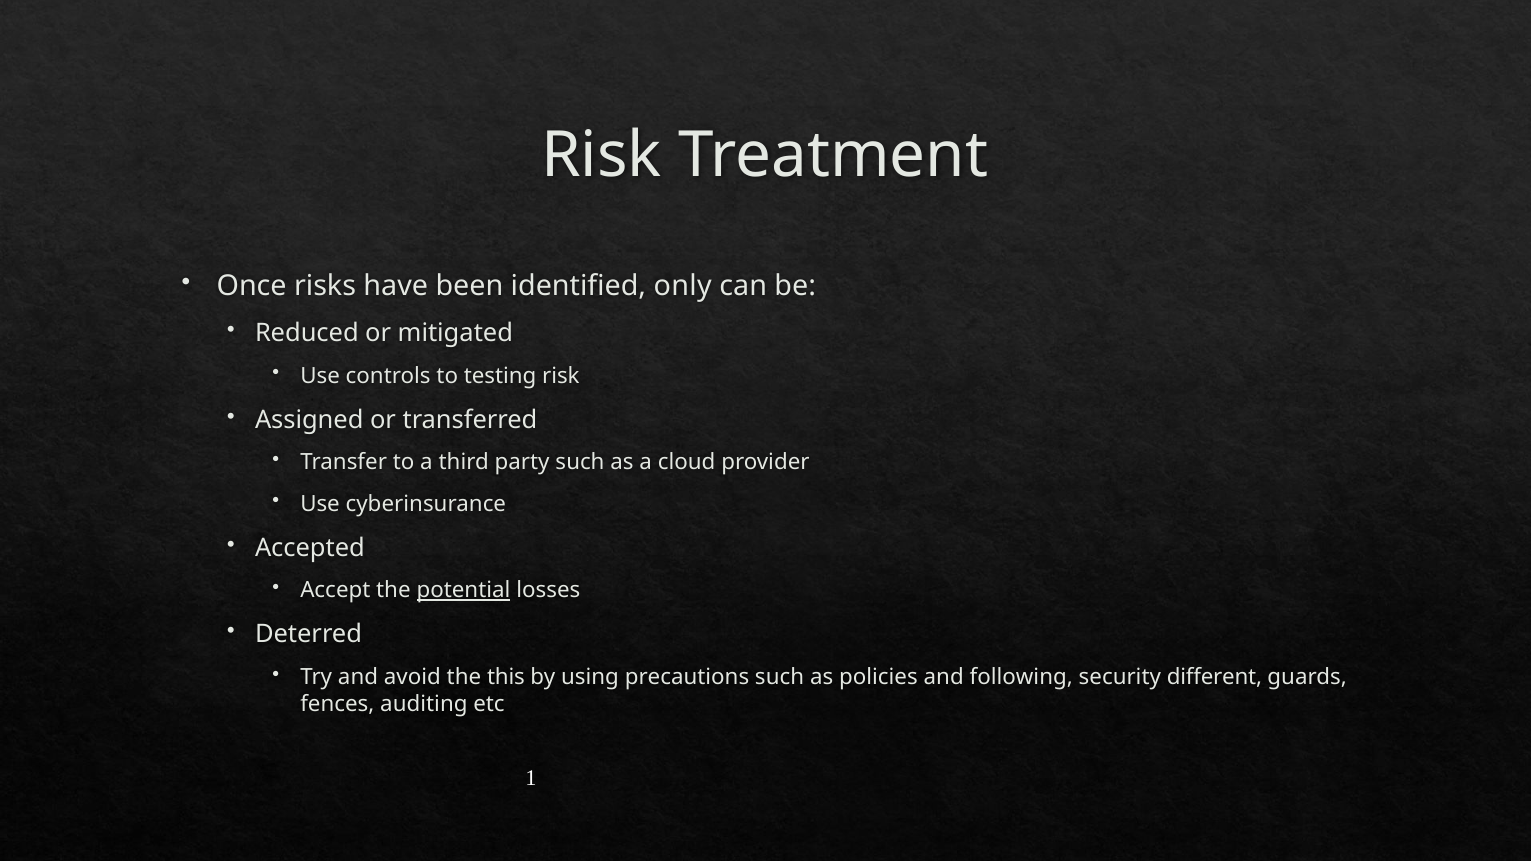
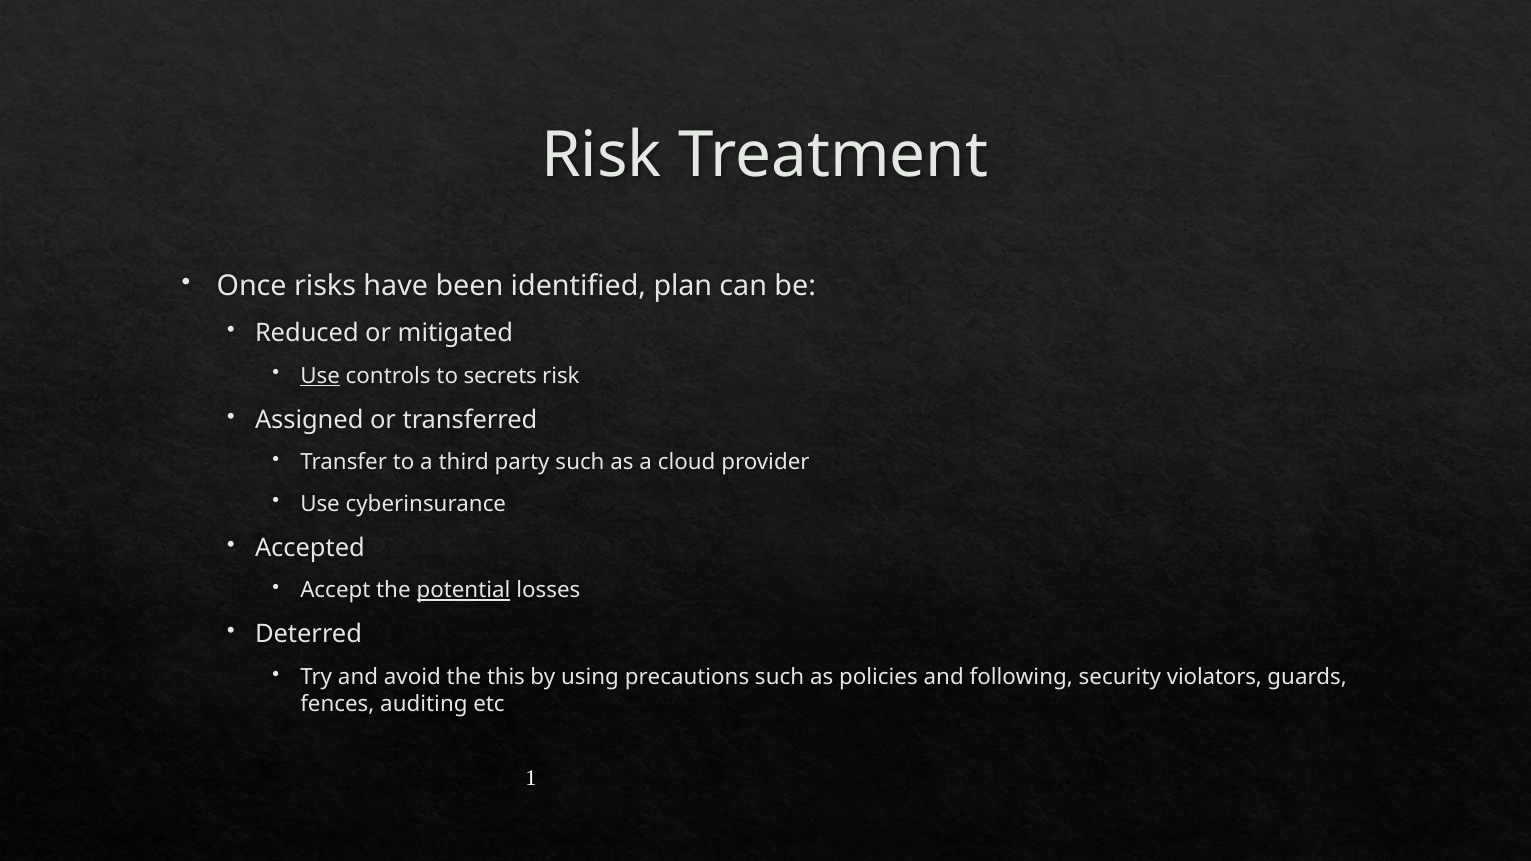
only: only -> plan
Use at (320, 376) underline: none -> present
testing: testing -> secrets
different: different -> violators
